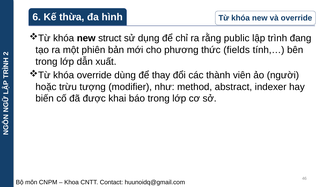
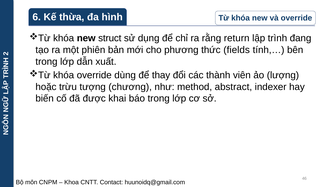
public: public -> return
người: người -> lượng
modifier: modifier -> chương
